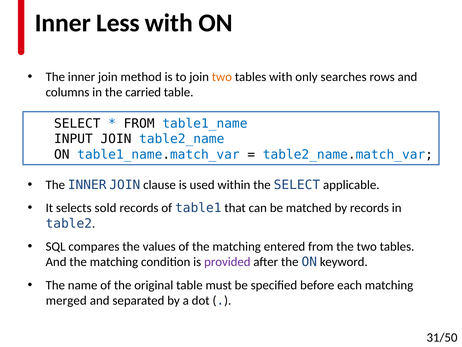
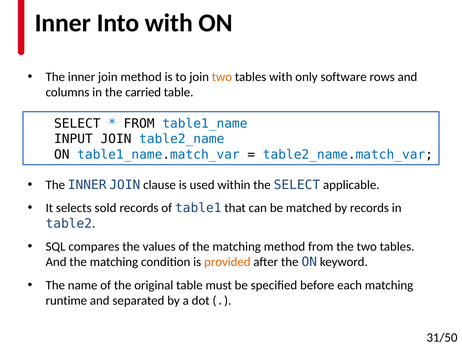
Less: Less -> Into
searches: searches -> software
matching entered: entered -> method
provided colour: purple -> orange
merged: merged -> runtime
